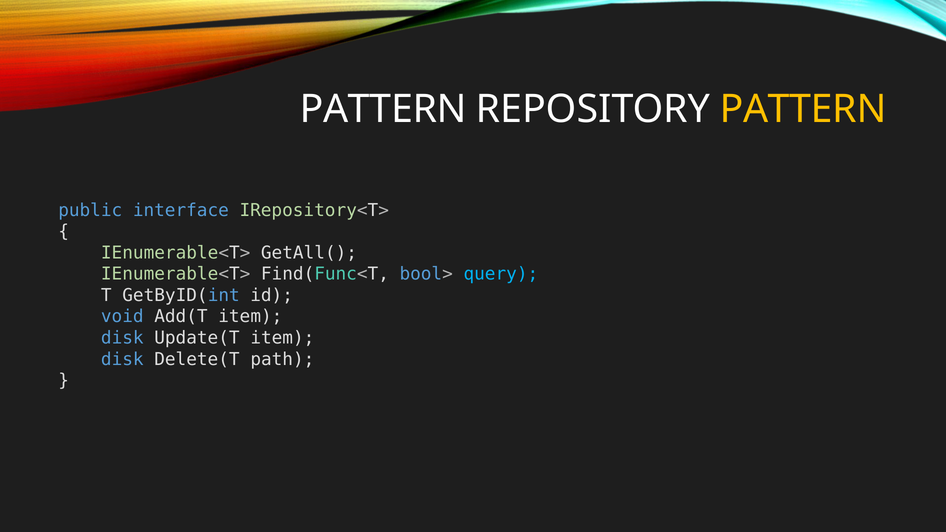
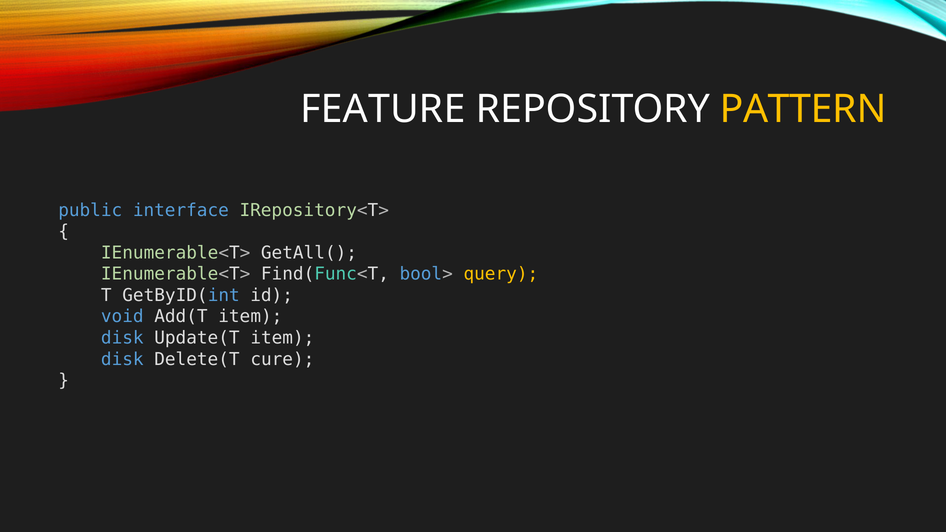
PATTERN at (383, 109): PATTERN -> FEATURE
query colour: light blue -> yellow
path: path -> cure
